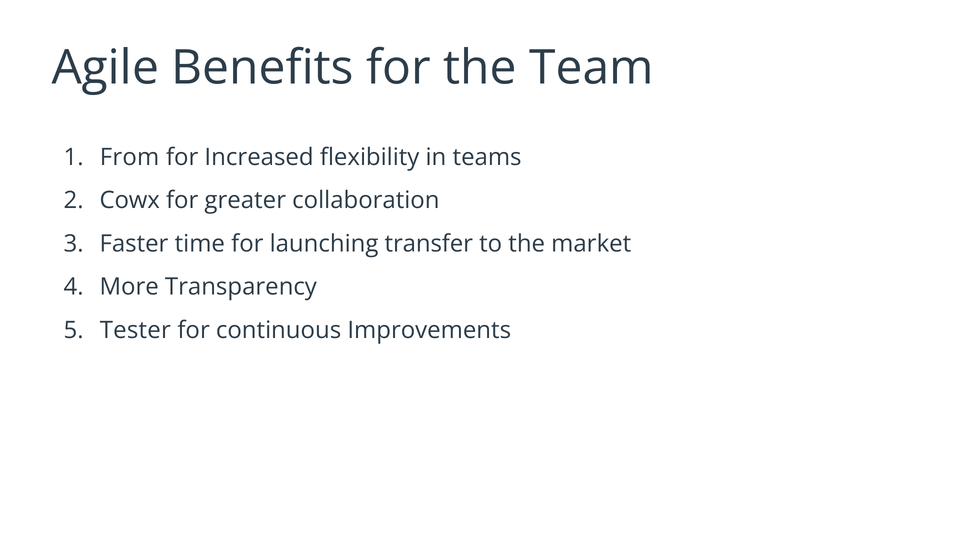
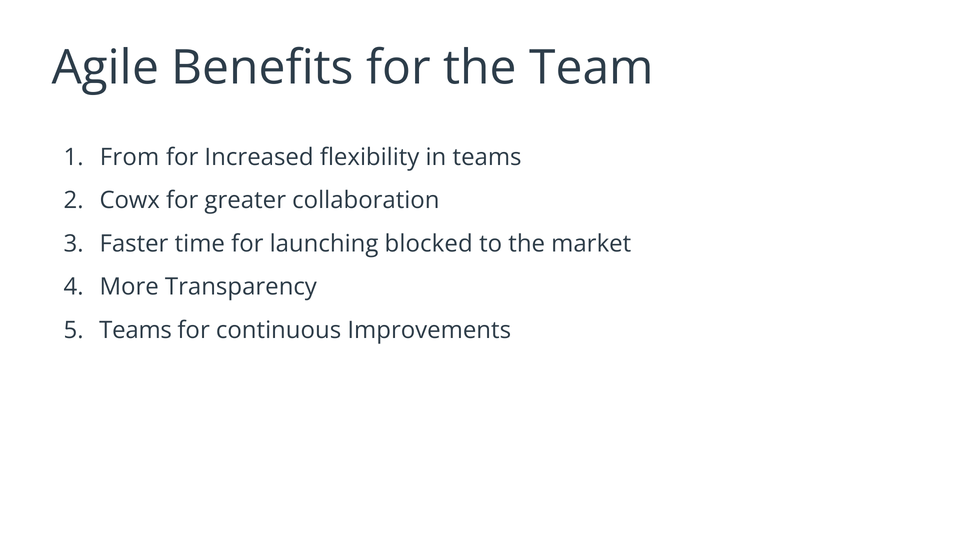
transfer: transfer -> blocked
Tester at (135, 330): Tester -> Teams
